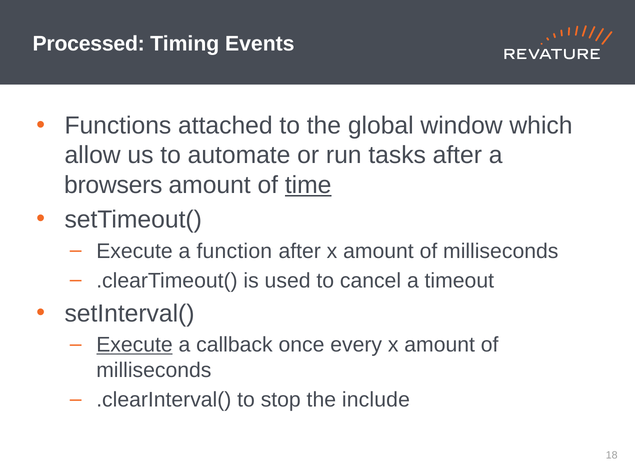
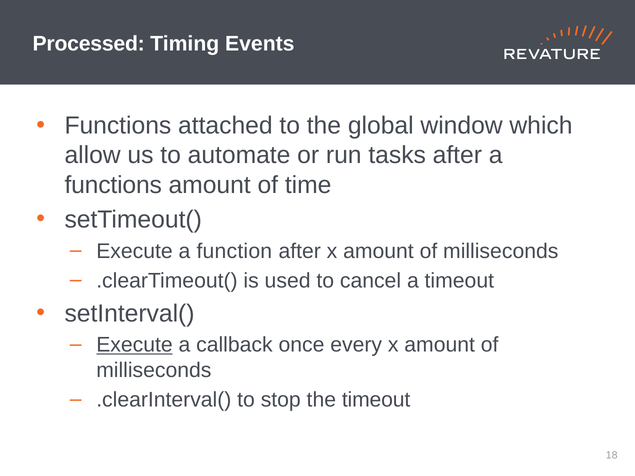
browsers at (113, 185): browsers -> functions
time underline: present -> none
the include: include -> timeout
